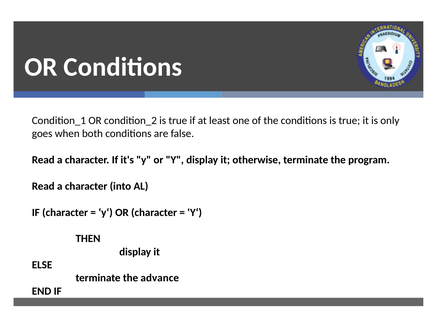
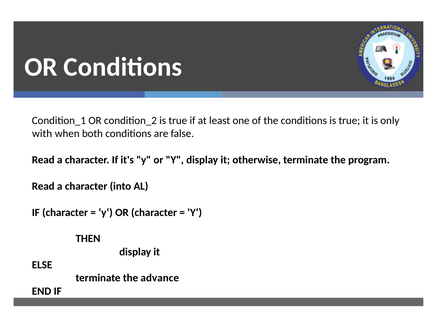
goes: goes -> with
